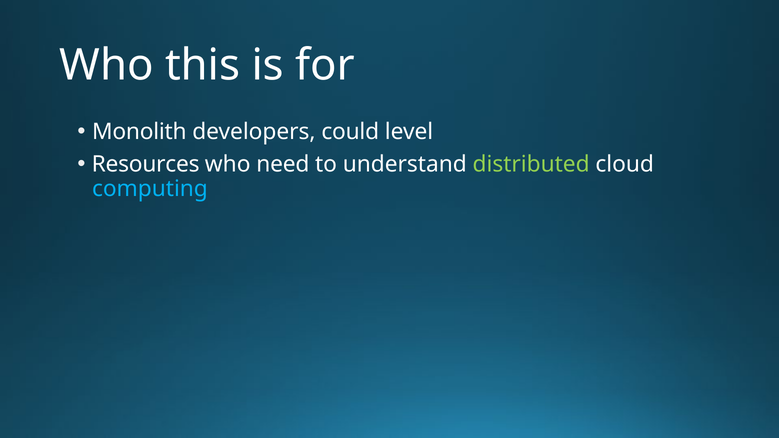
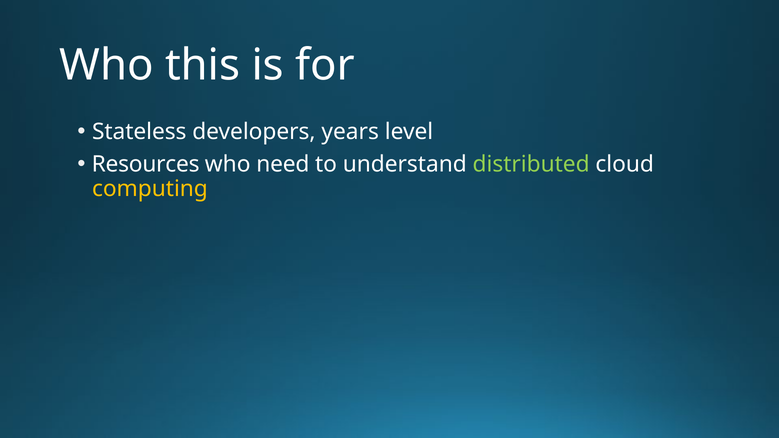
Monolith: Monolith -> Stateless
could: could -> years
computing colour: light blue -> yellow
